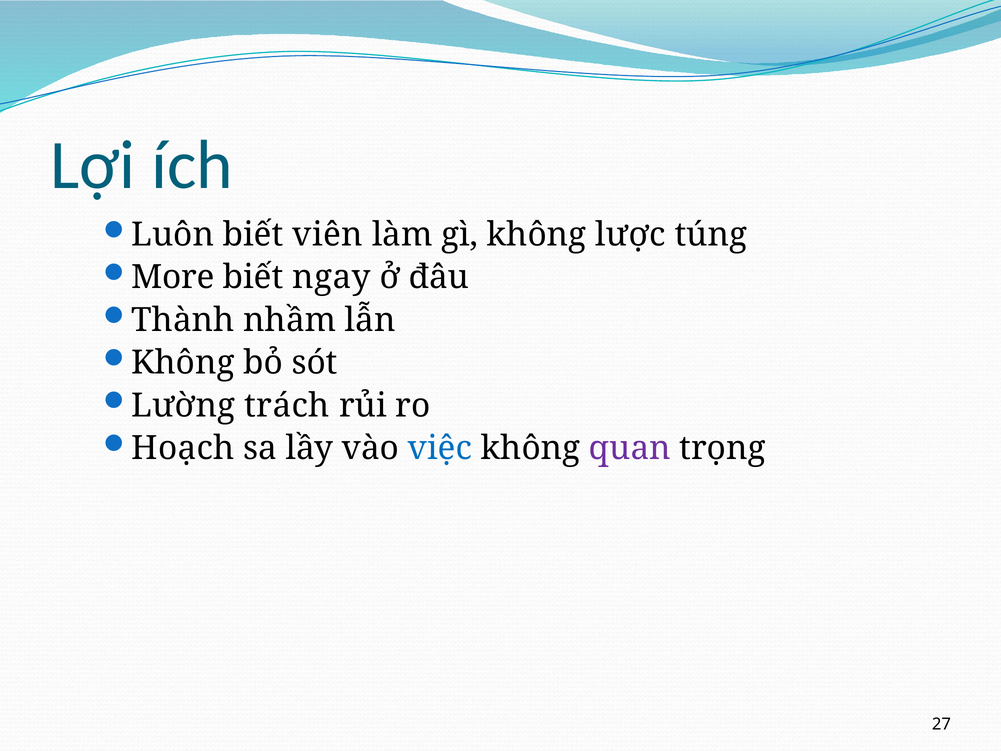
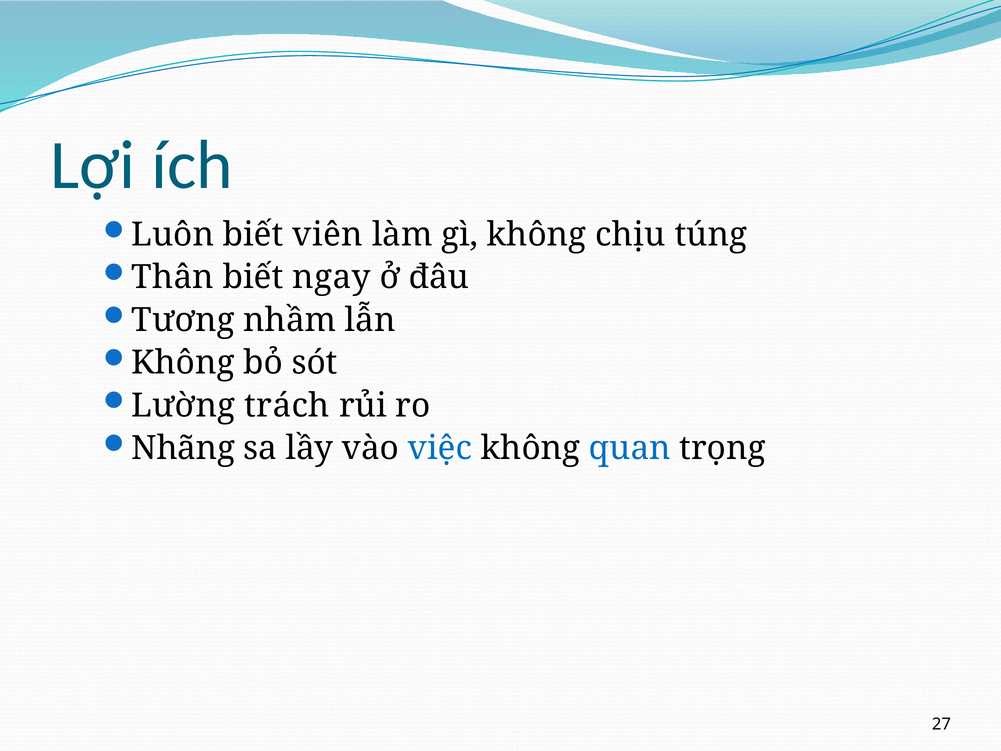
lược: lược -> chịu
More: More -> Thân
Thành: Thành -> Tương
Hoạch: Hoạch -> Nhãng
quan colour: purple -> blue
